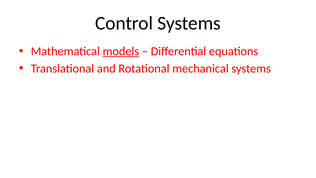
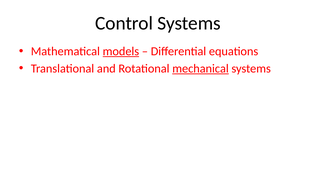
mechanical underline: none -> present
